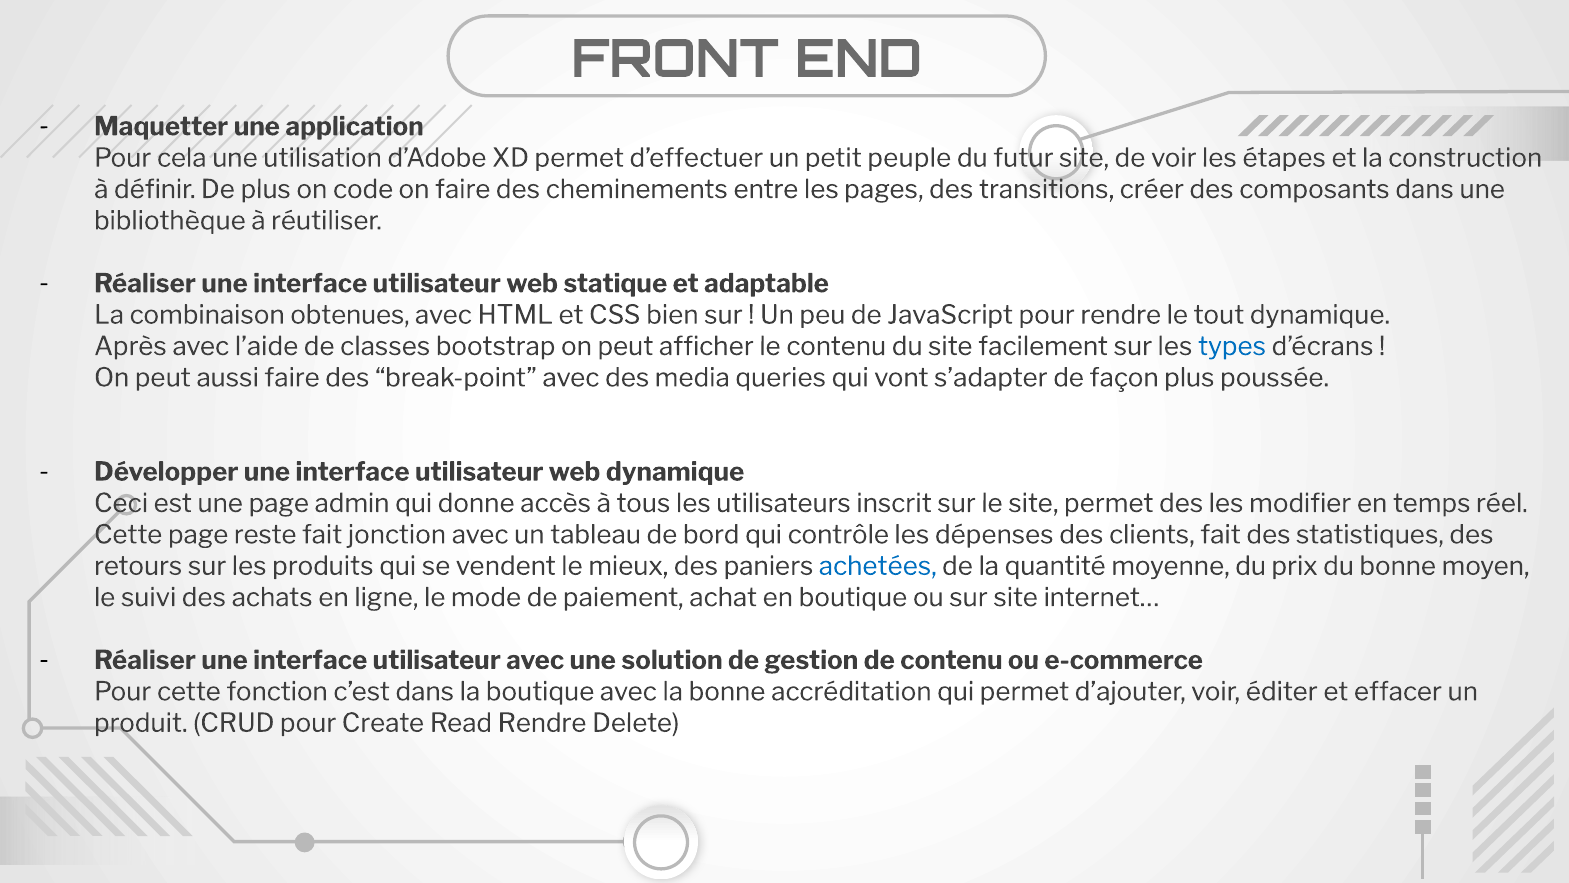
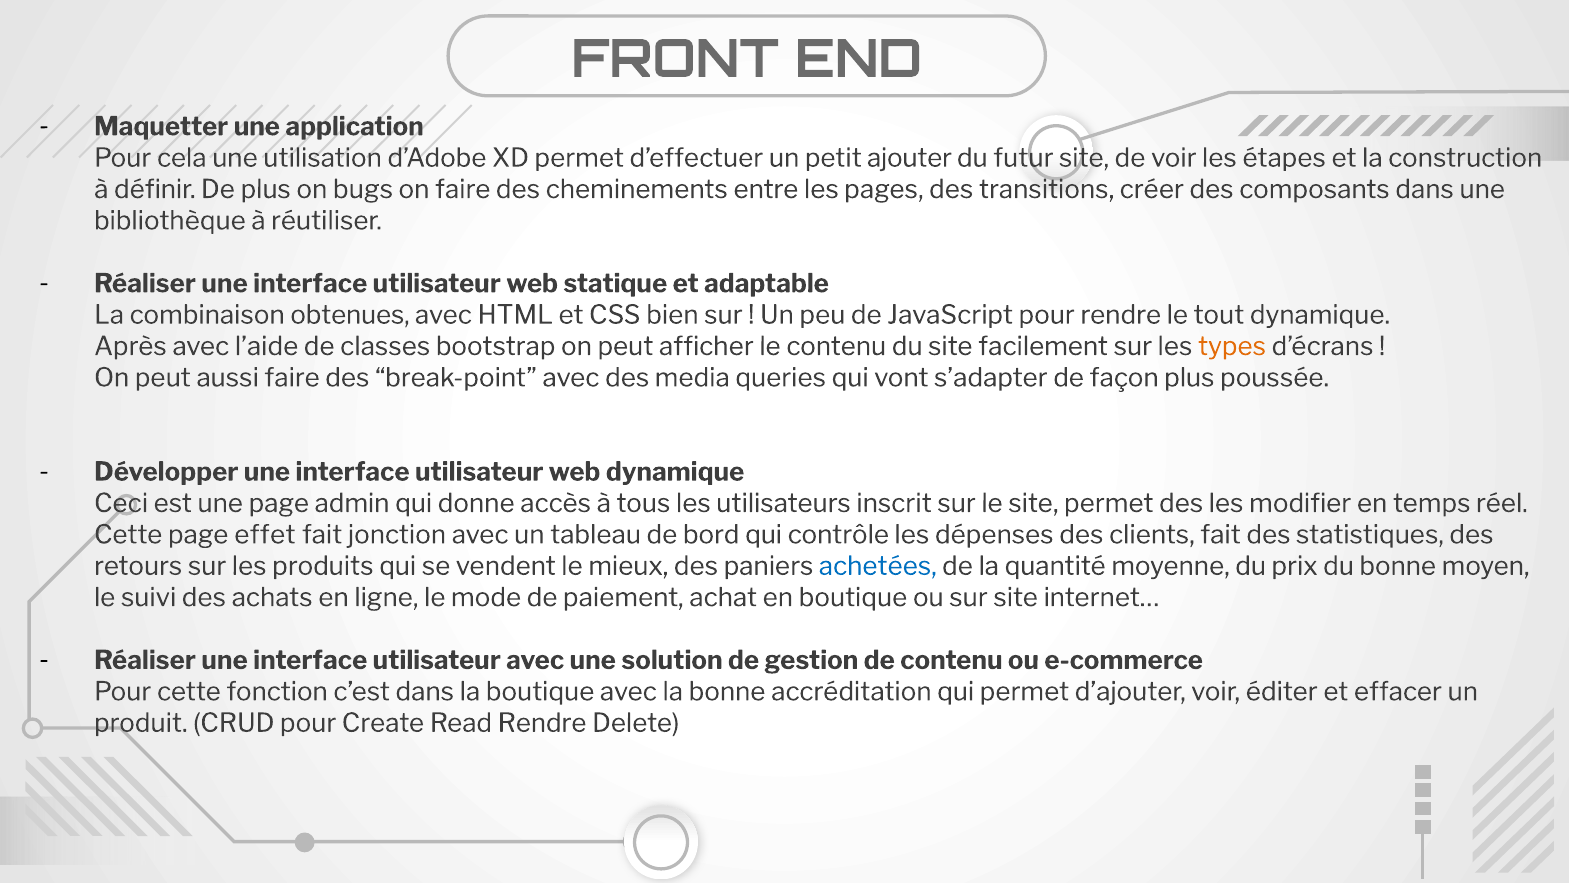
peuple: peuple -> ajouter
code: code -> bugs
types colour: blue -> orange
reste: reste -> effet
